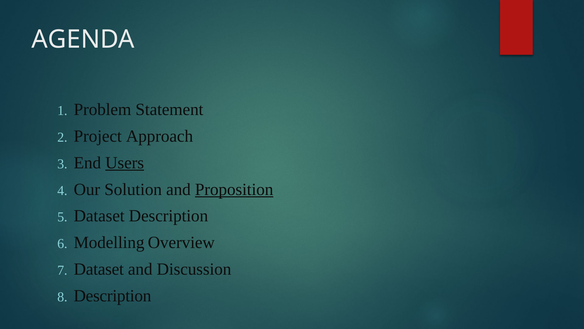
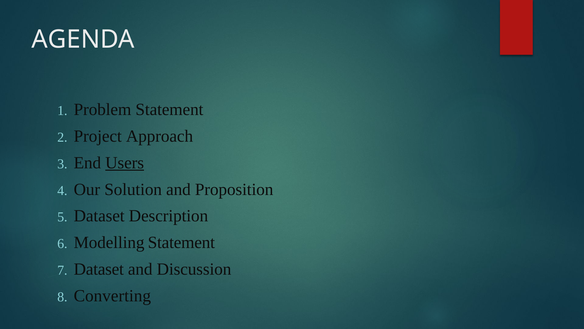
Proposition underline: present -> none
Modelling Overview: Overview -> Statement
Description at (112, 295): Description -> Converting
